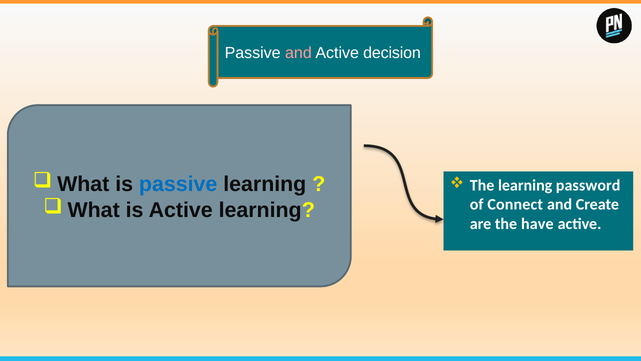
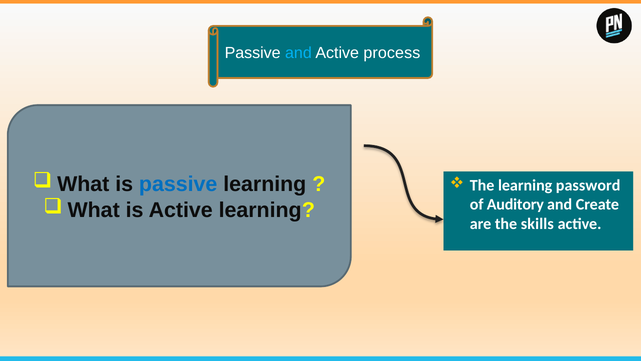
and at (298, 53) colour: pink -> light blue
decision: decision -> process
Connect: Connect -> Auditory
have: have -> skills
